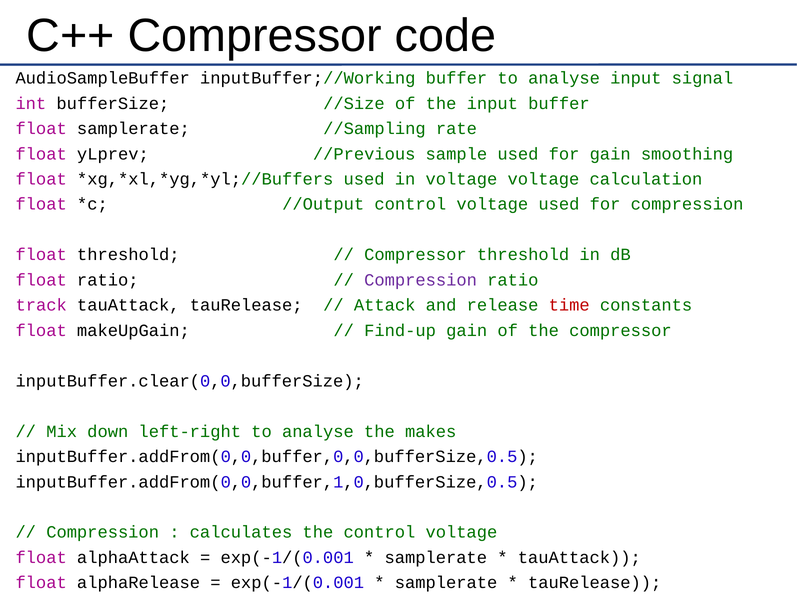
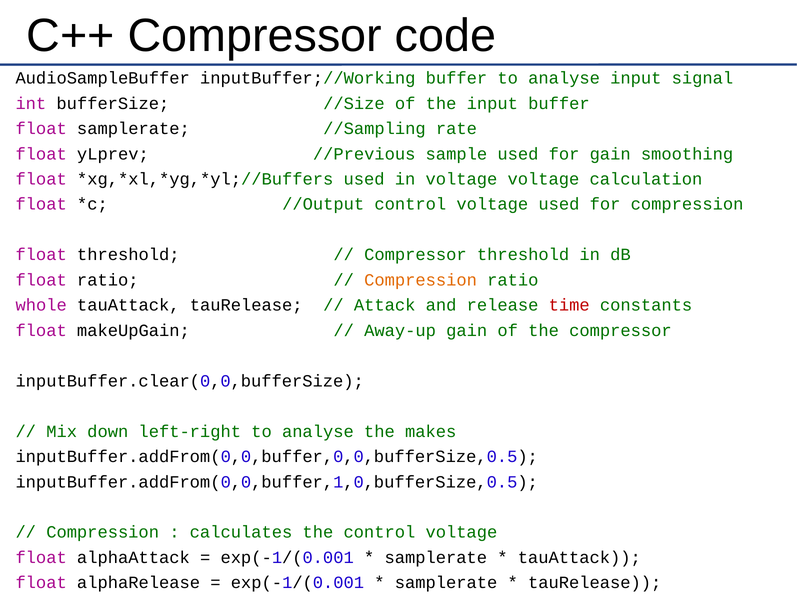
Compression at (421, 280) colour: purple -> orange
track: track -> whole
Find-up: Find-up -> Away-up
